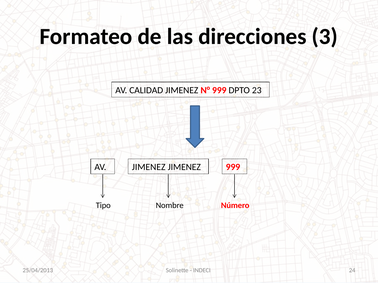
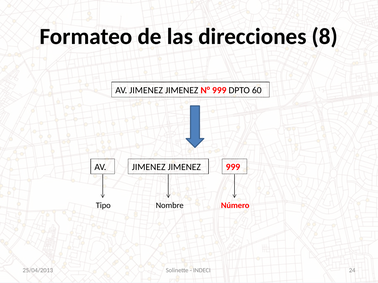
3: 3 -> 8
AV CALIDAD: CALIDAD -> JIMENEZ
23: 23 -> 60
